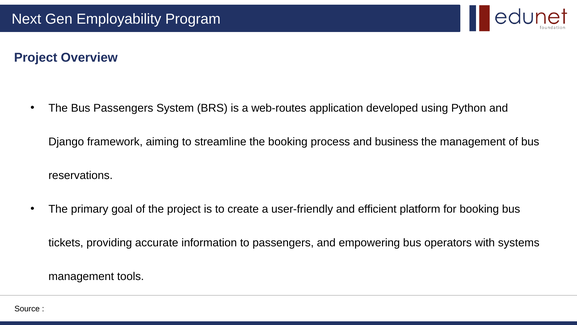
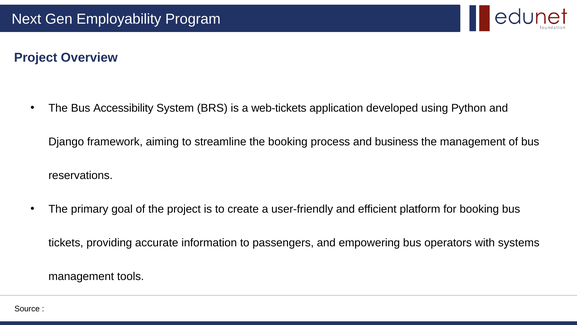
Bus Passengers: Passengers -> Accessibility
web-routes: web-routes -> web-tickets
